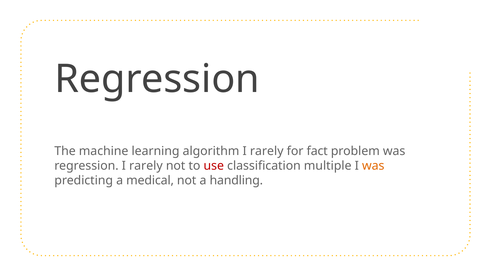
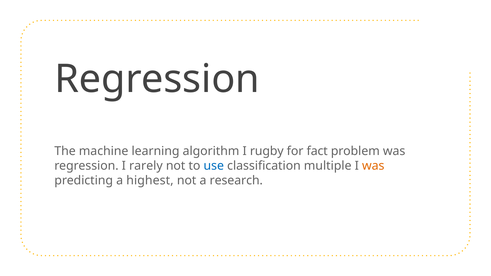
algorithm I rarely: rarely -> rugby
use colour: red -> blue
medical: medical -> highest
handling: handling -> research
